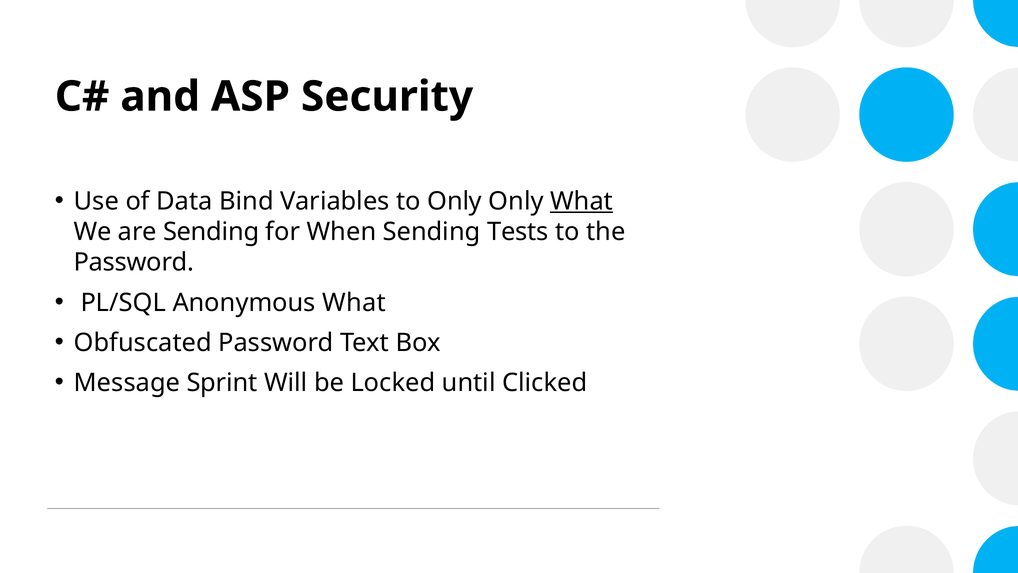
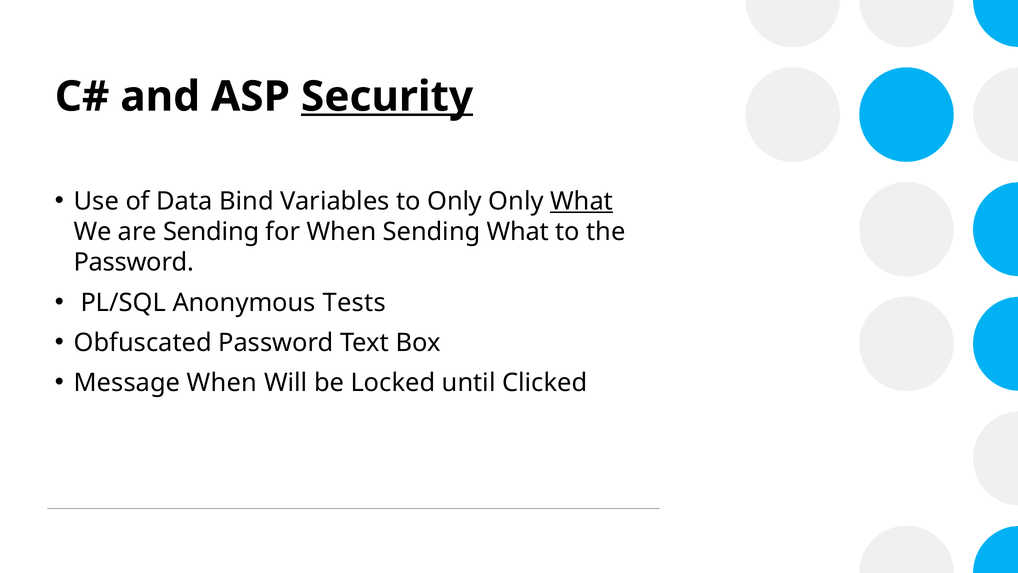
Security underline: none -> present
Sending Tests: Tests -> What
Anonymous What: What -> Tests
Message Sprint: Sprint -> When
